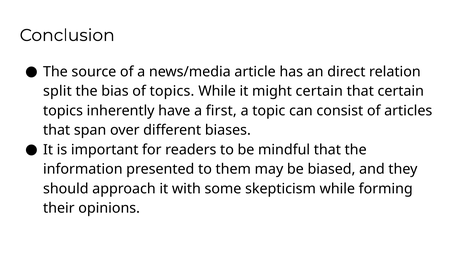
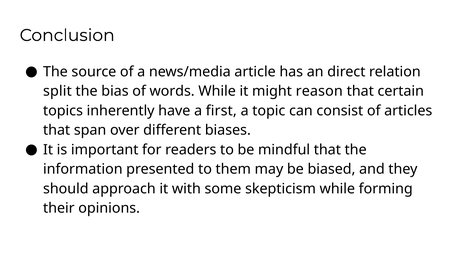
of topics: topics -> words
might certain: certain -> reason
